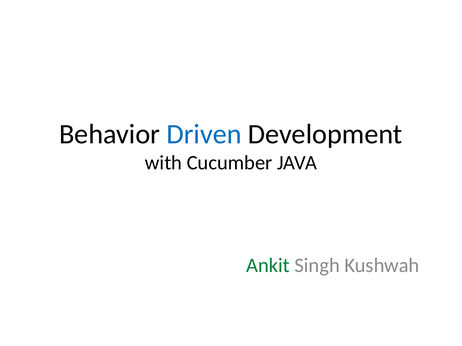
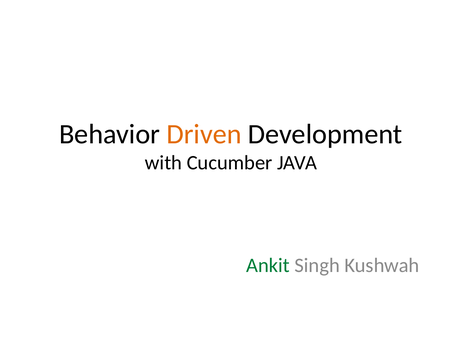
Driven colour: blue -> orange
